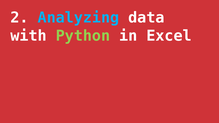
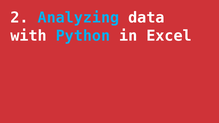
Python colour: light green -> light blue
